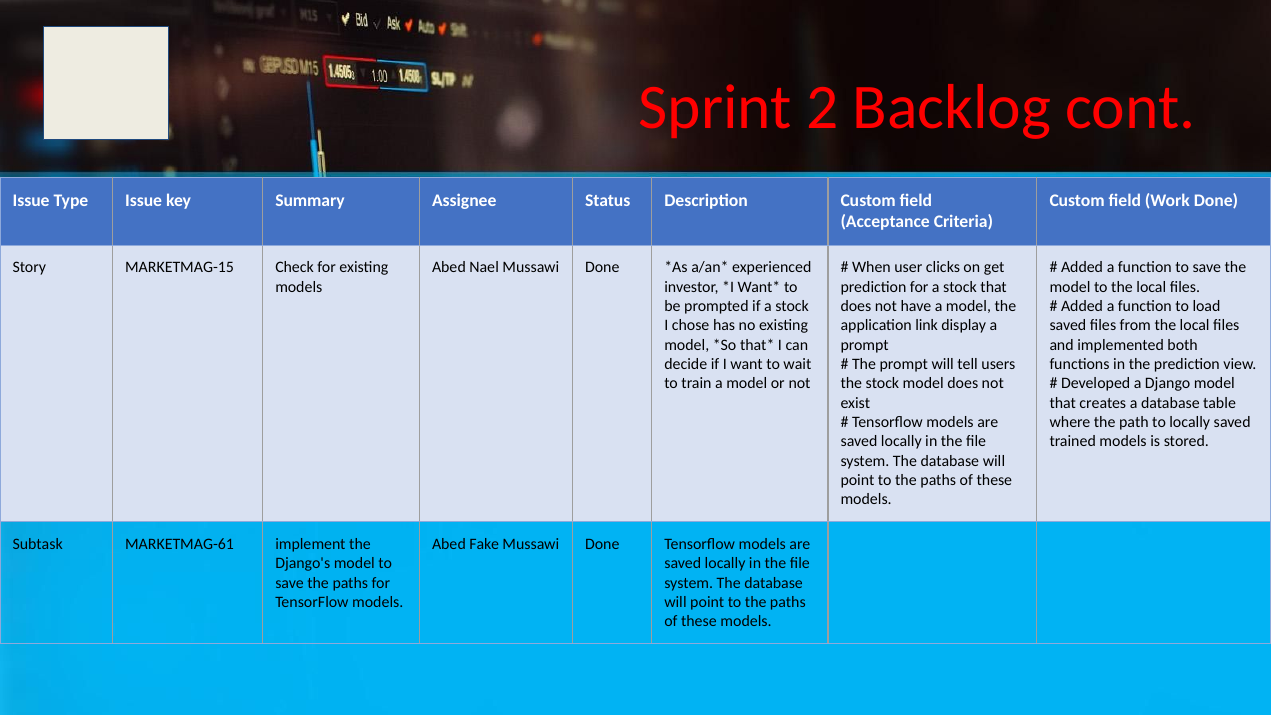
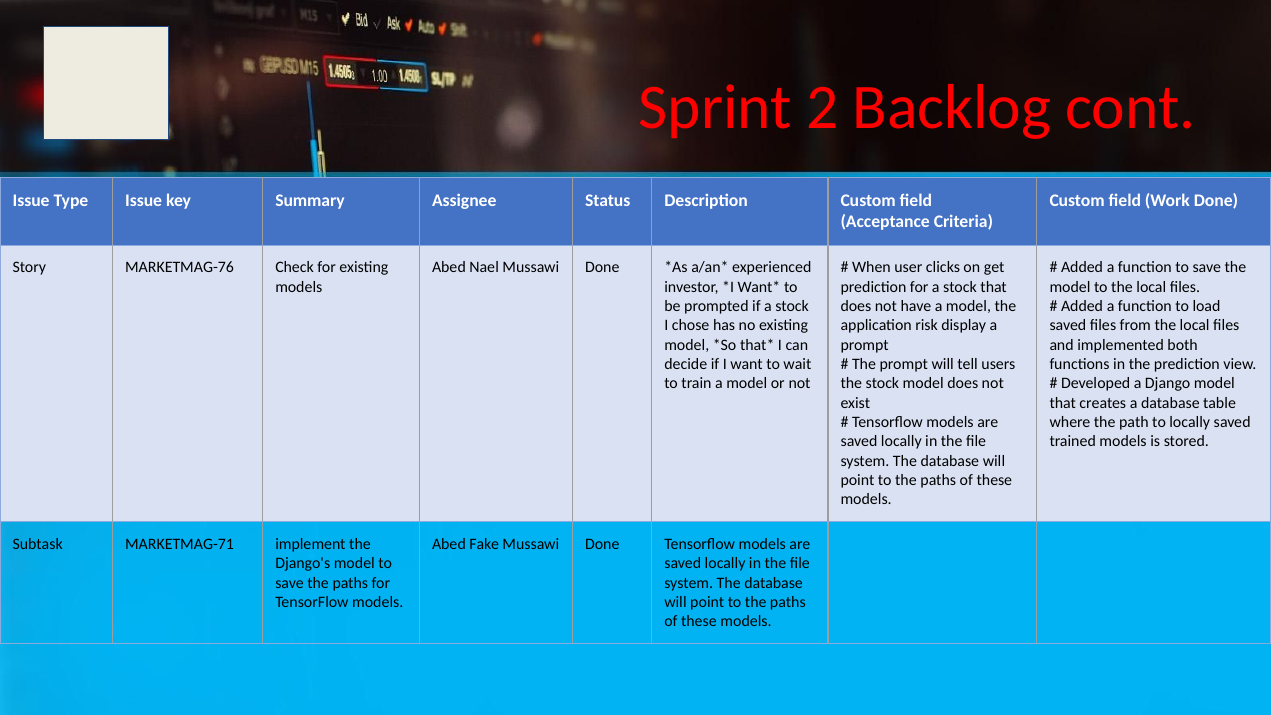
MARKETMAG-15: MARKETMAG-15 -> MARKETMAG-76
link: link -> risk
MARKETMAG-61: MARKETMAG-61 -> MARKETMAG-71
